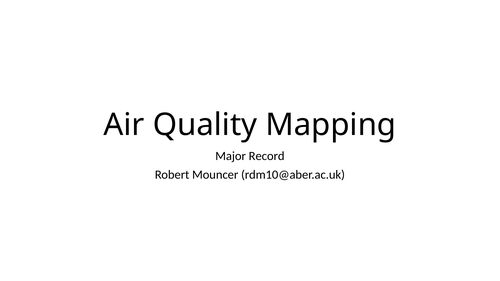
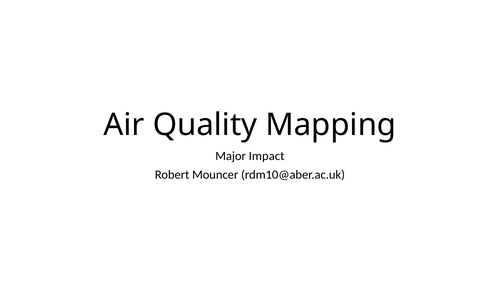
Record: Record -> Impact
